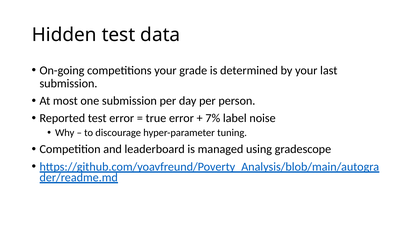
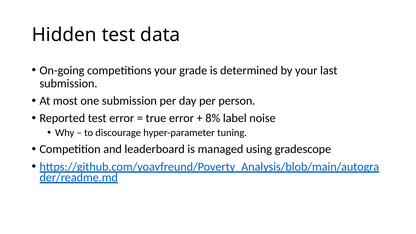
7%: 7% -> 8%
